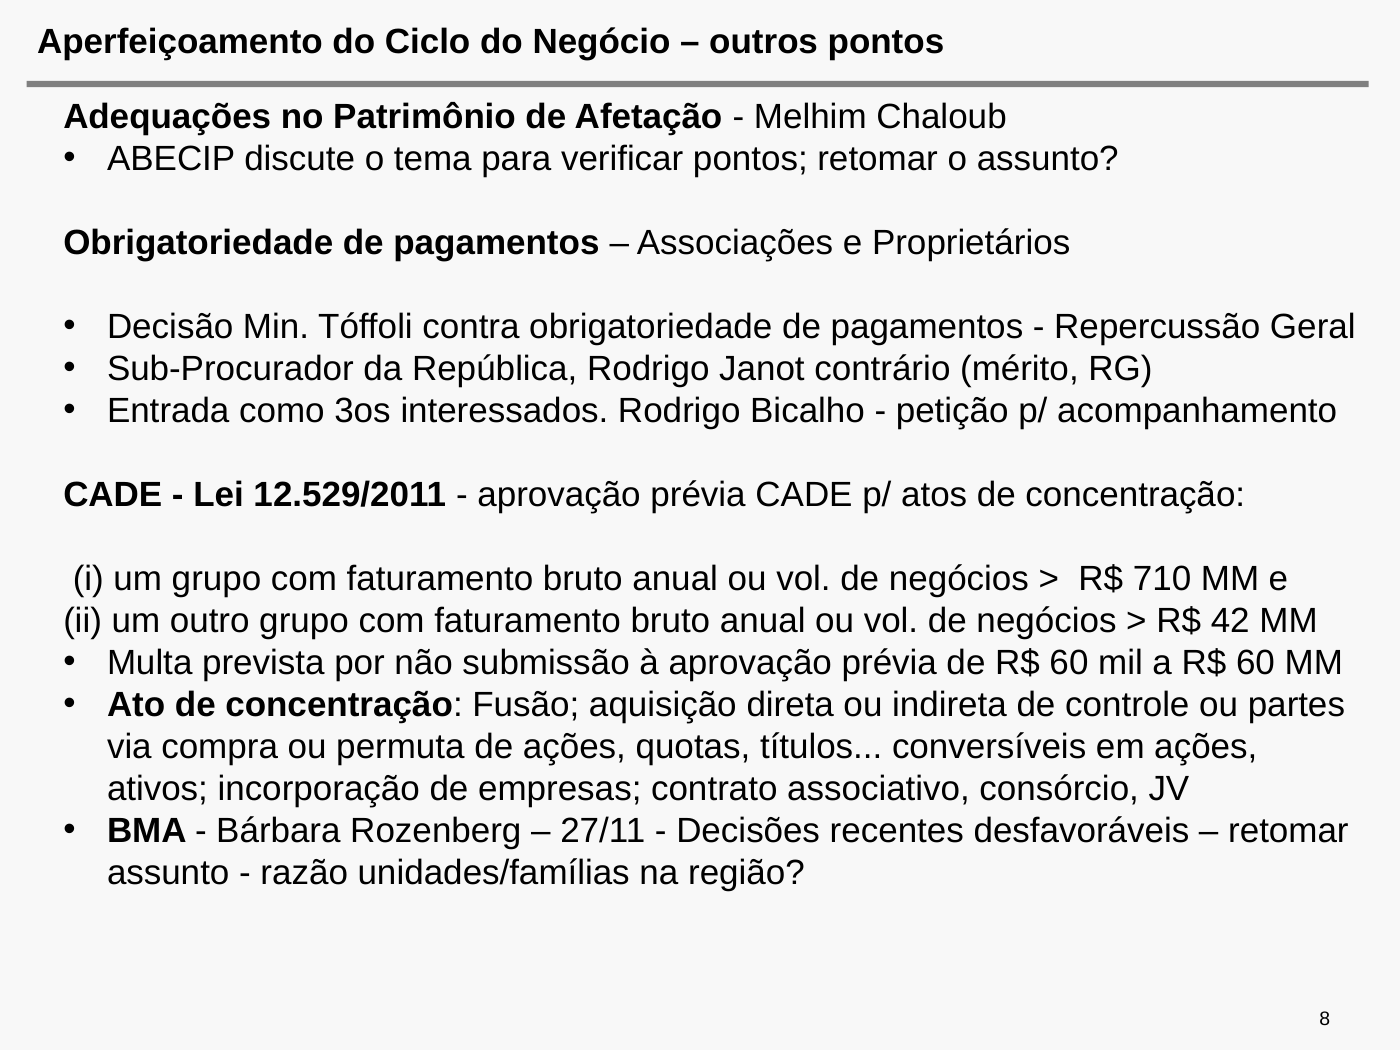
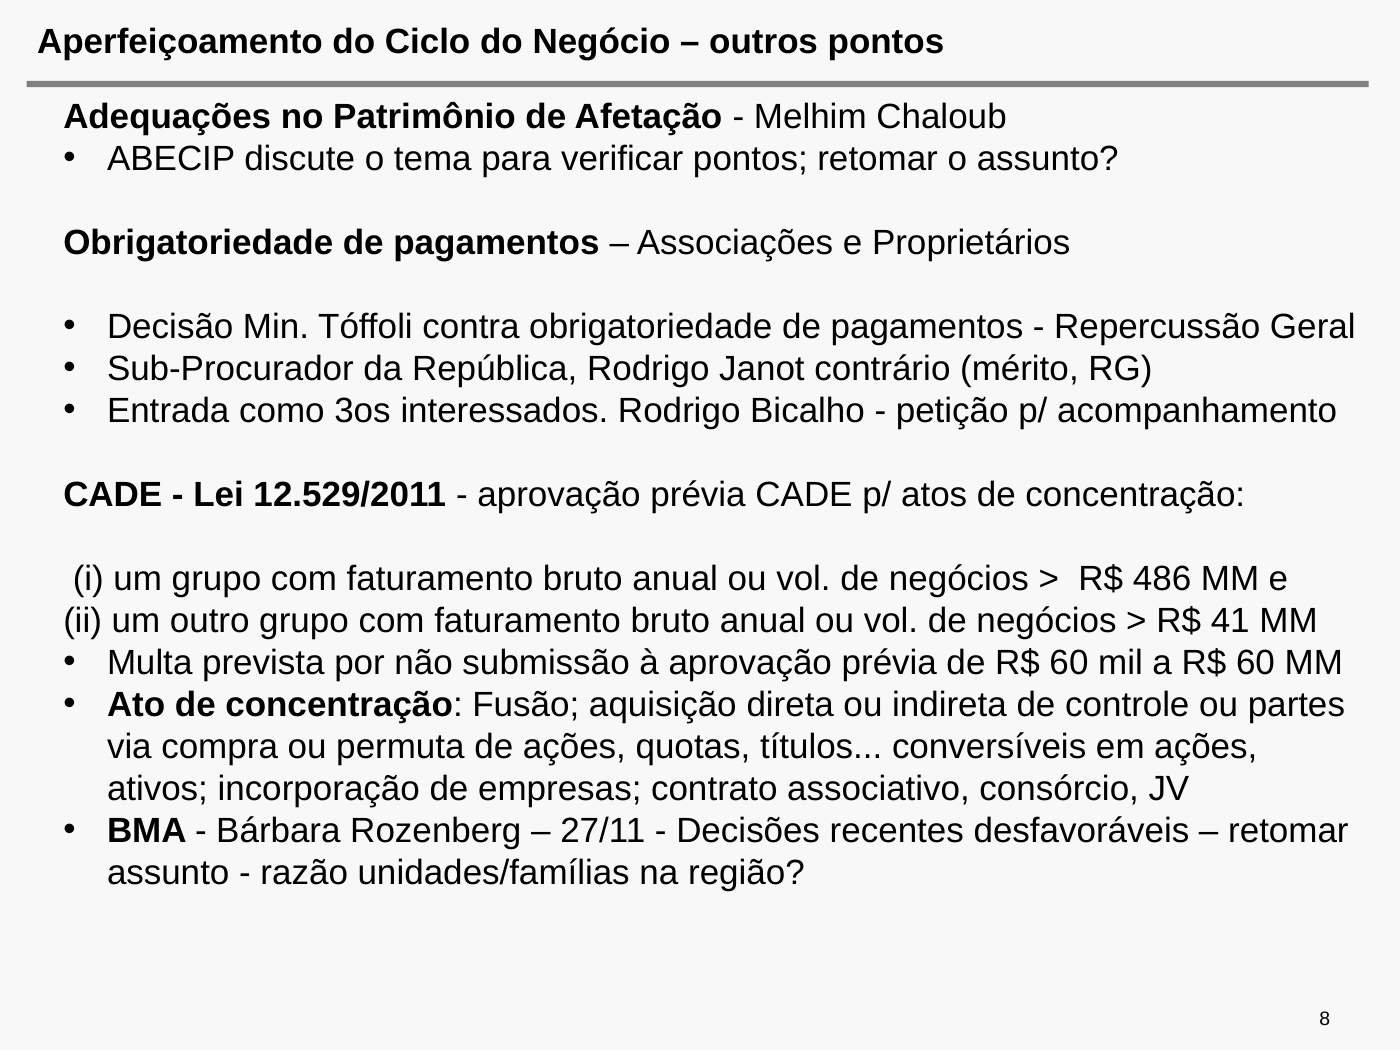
710: 710 -> 486
42: 42 -> 41
